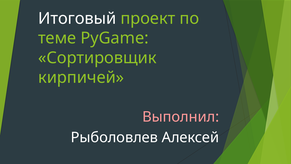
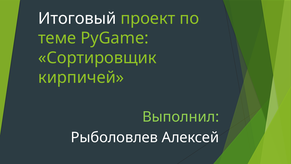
Выполнил colour: pink -> light green
